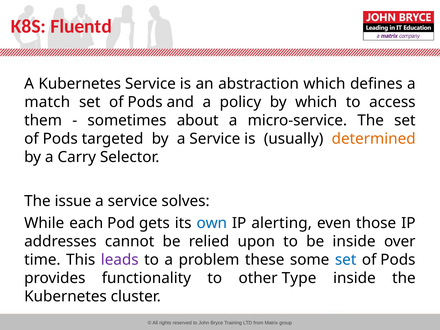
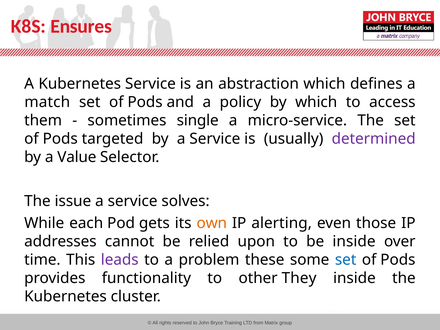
Fluentd: Fluentd -> Ensures
about: about -> single
determined colour: orange -> purple
Carry: Carry -> Value
own colour: blue -> orange
Type: Type -> They
